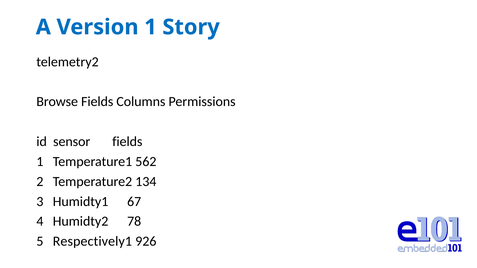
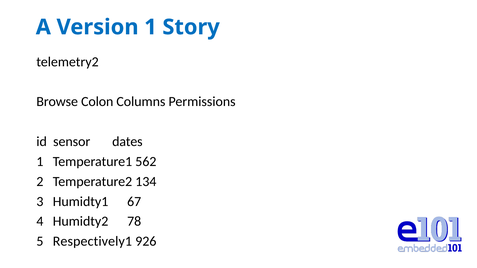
Browse Fields: Fields -> Colon
sensor fields: fields -> dates
